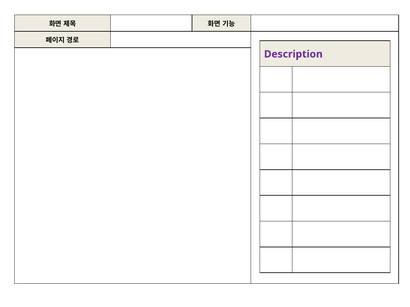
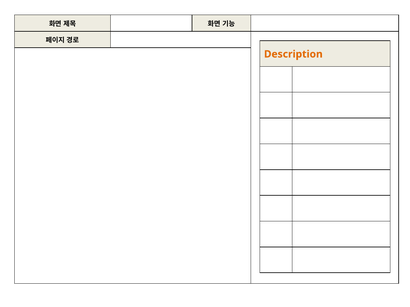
Description colour: purple -> orange
